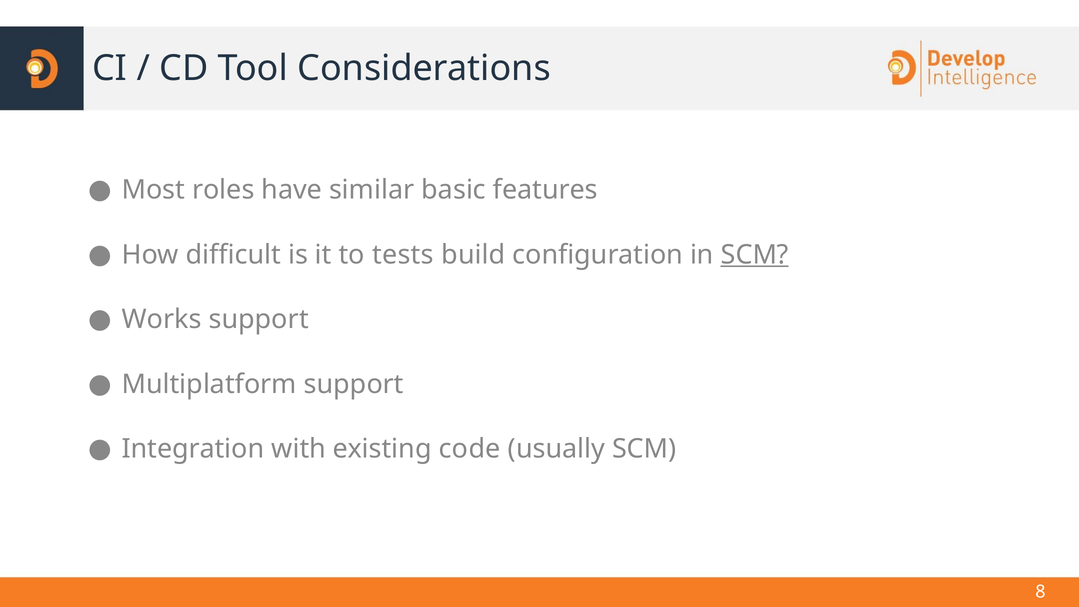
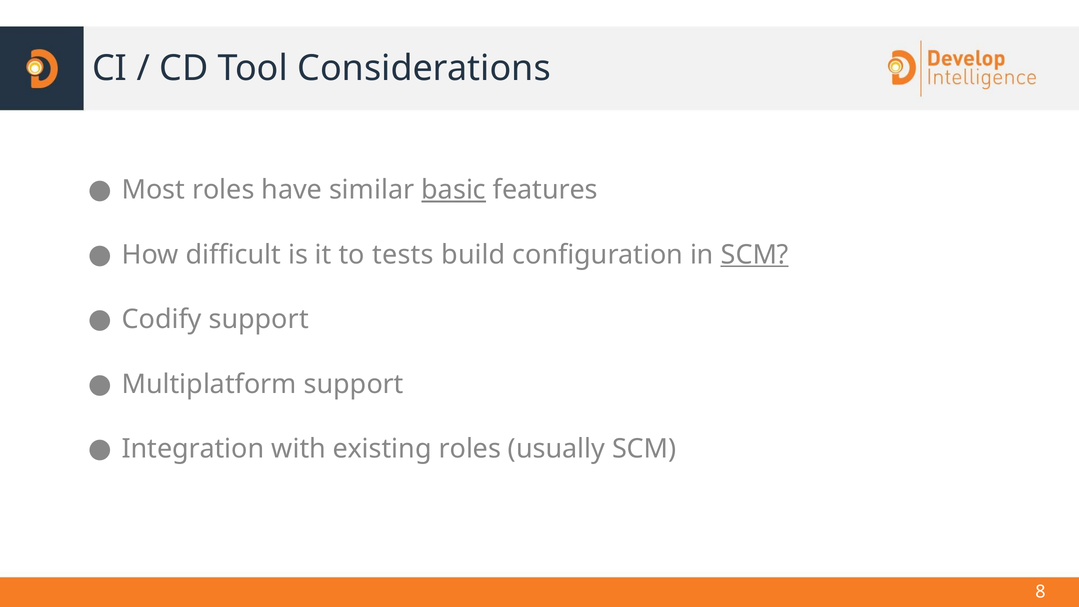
basic underline: none -> present
Works: Works -> Codify
existing code: code -> roles
